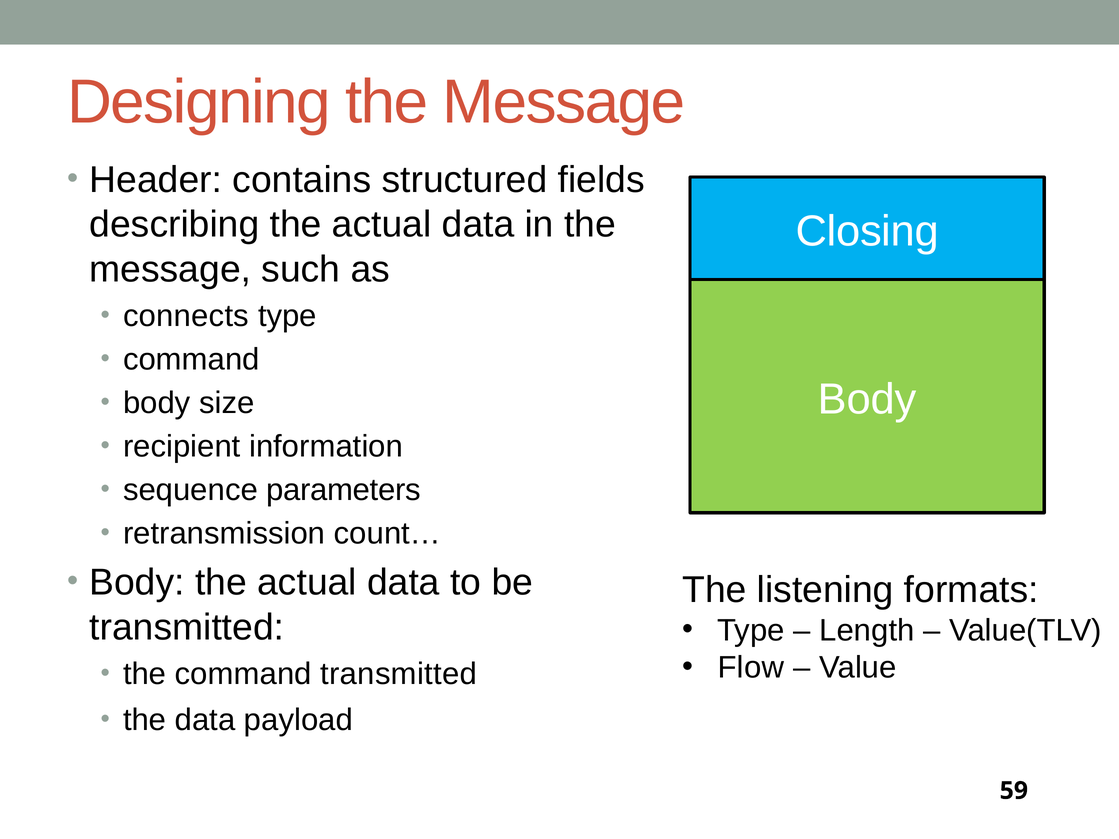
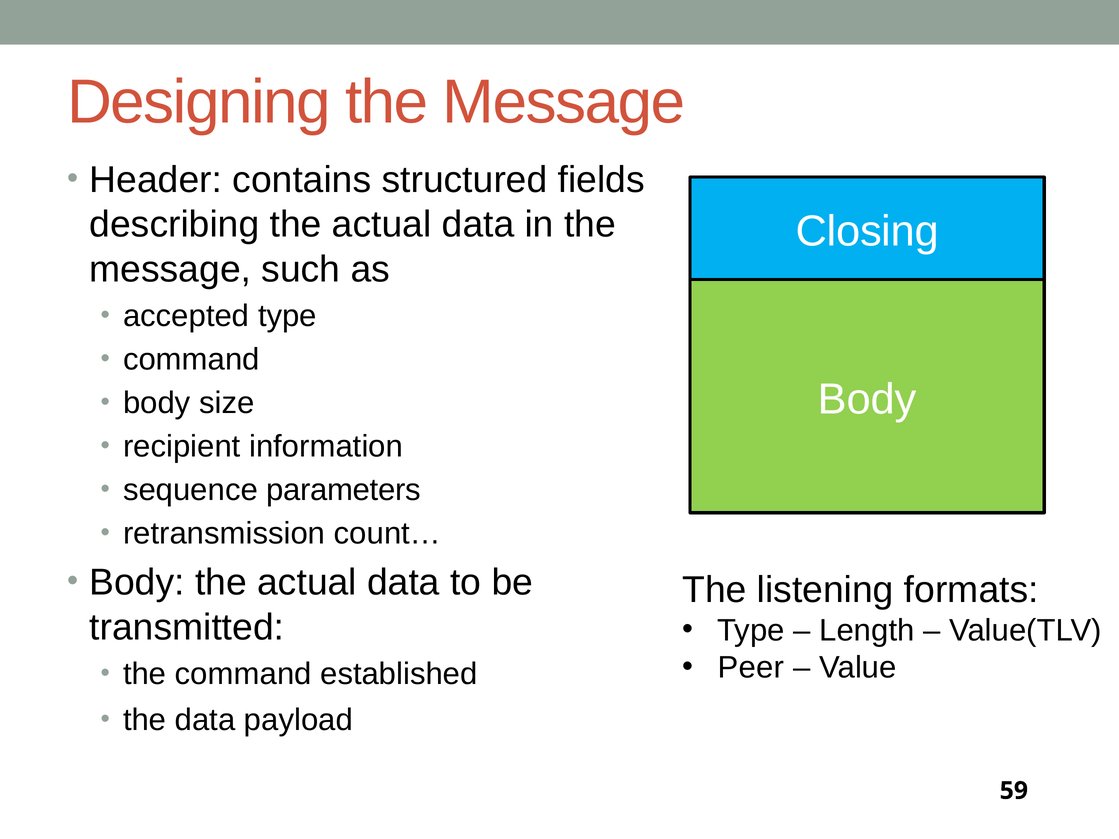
connects: connects -> accepted
Flow: Flow -> Peer
command transmitted: transmitted -> established
